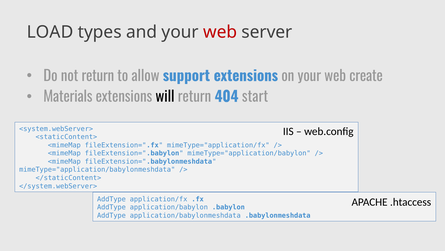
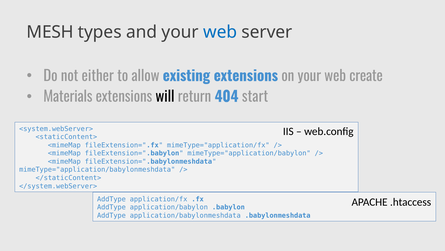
LOAD: LOAD -> MESH
web at (220, 32) colour: red -> blue
not return: return -> either
support: support -> existing
